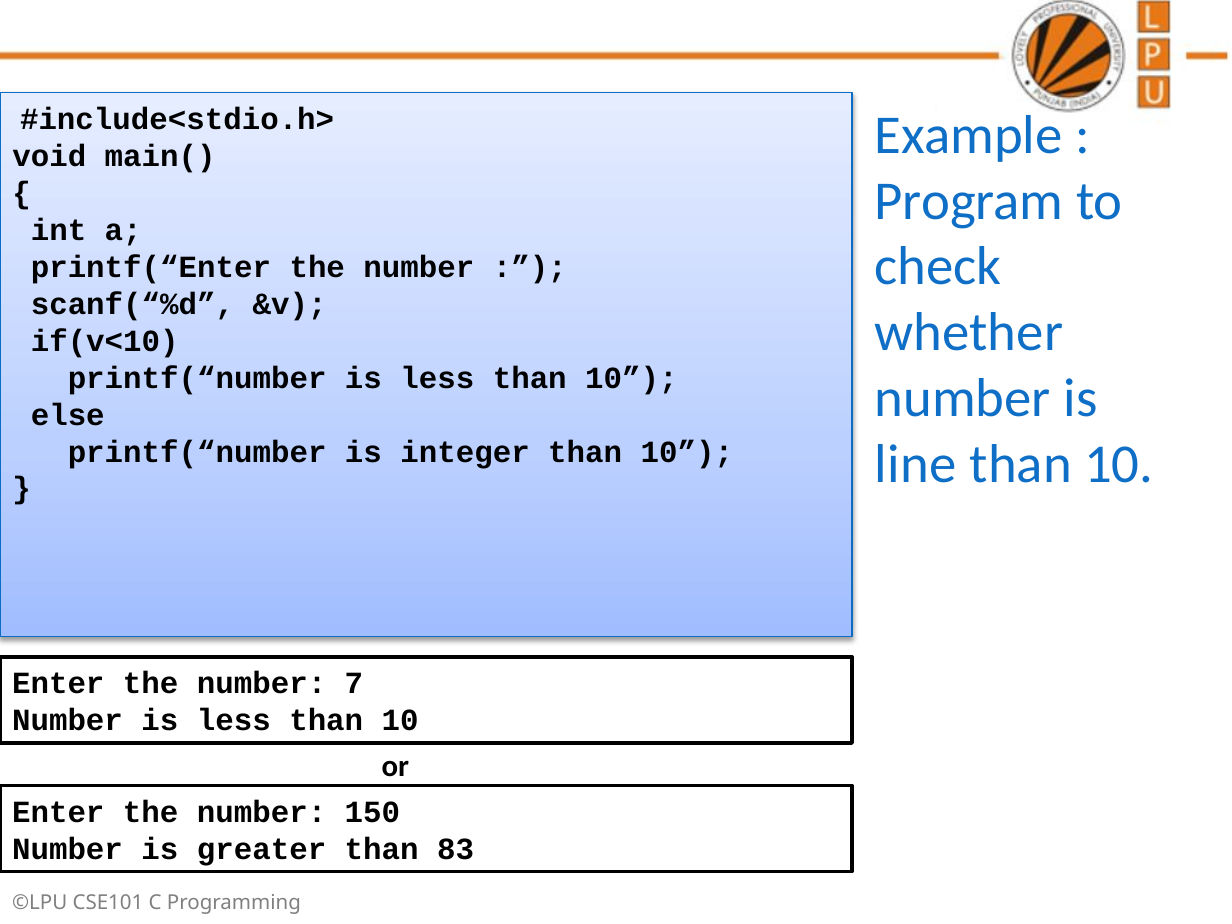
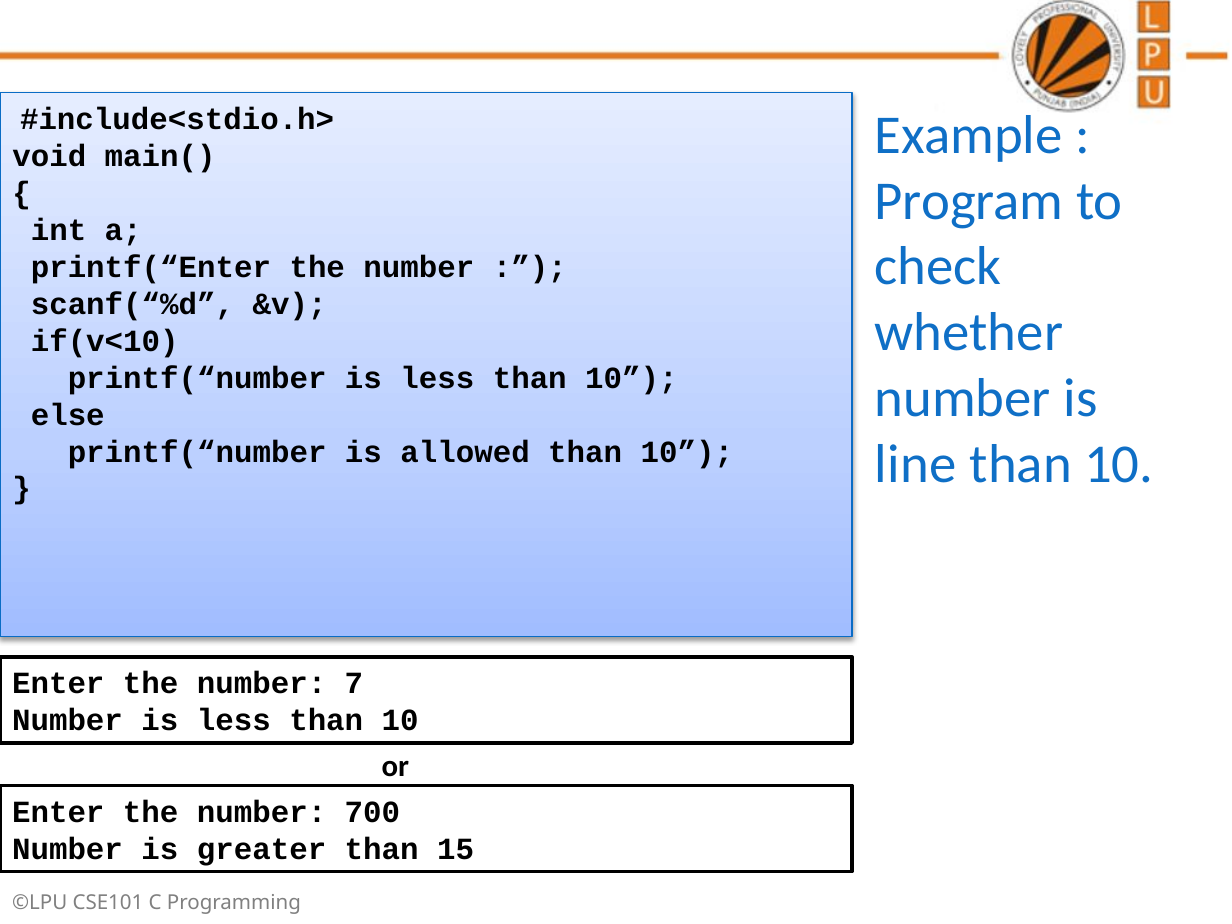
integer: integer -> allowed
150: 150 -> 700
83: 83 -> 15
